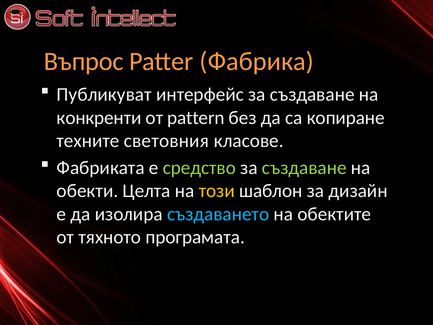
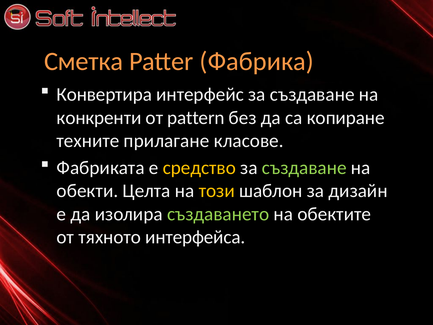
Въпрос: Въпрос -> Сметка
Публикуват: Публикуват -> Конвертира
световния: световния -> прилагане
средство colour: light green -> yellow
създаването colour: light blue -> light green
програмата: програмата -> интерфейса
